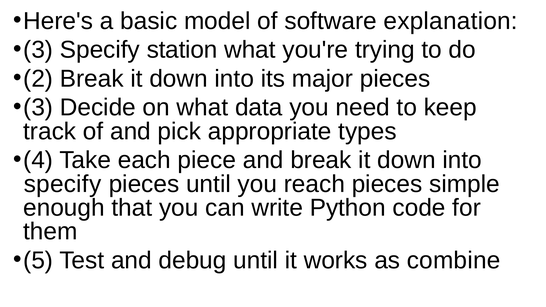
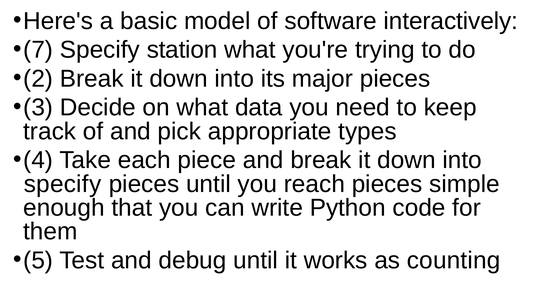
explanation: explanation -> interactively
3 at (38, 50): 3 -> 7
combine: combine -> counting
